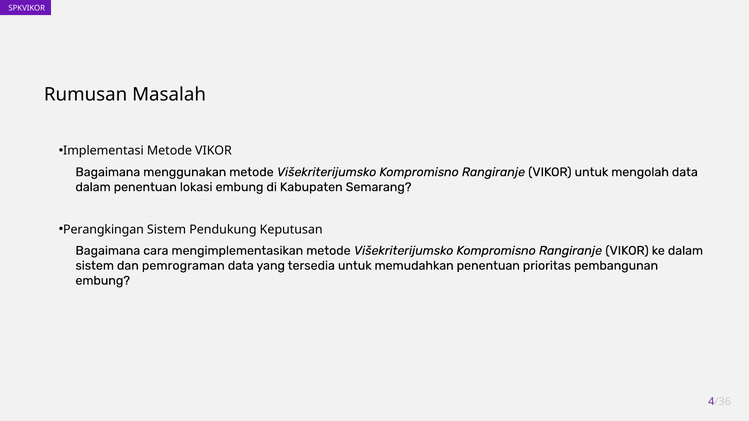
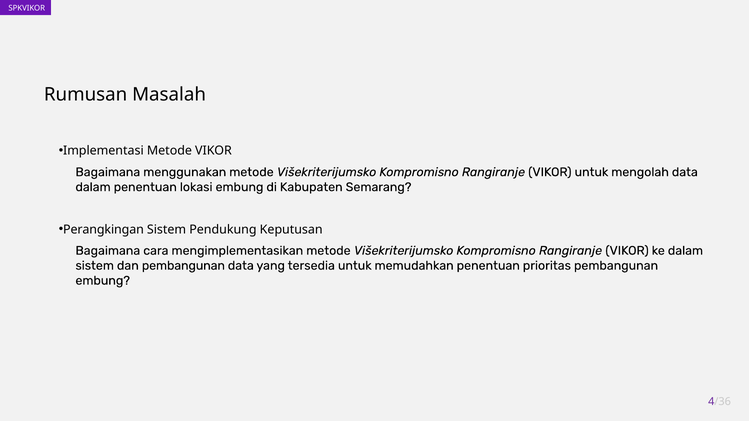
dan pemrograman: pemrograman -> pembangunan
